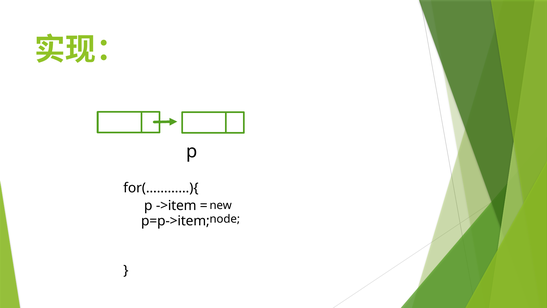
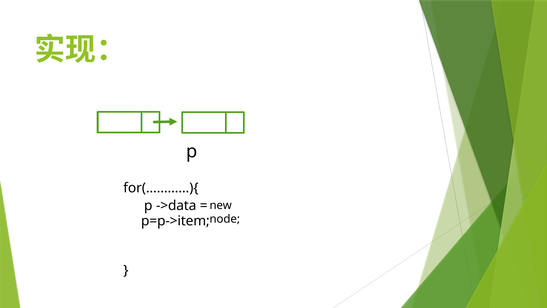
->item: ->item -> ->data
